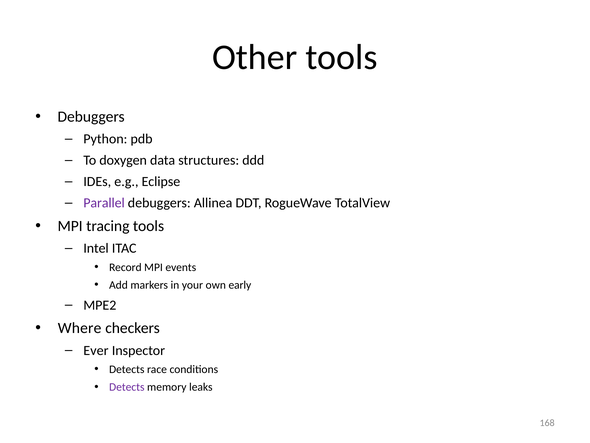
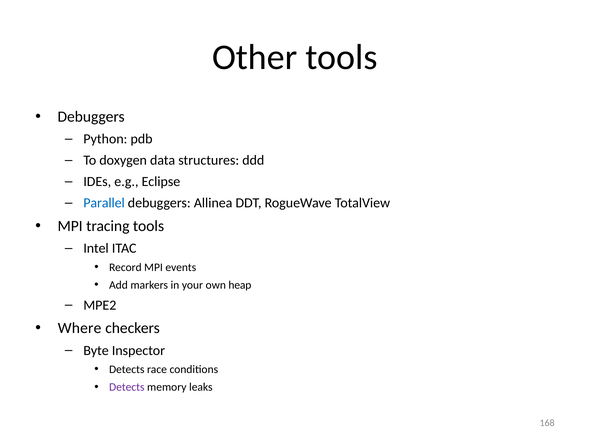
Parallel colour: purple -> blue
early: early -> heap
Ever: Ever -> Byte
